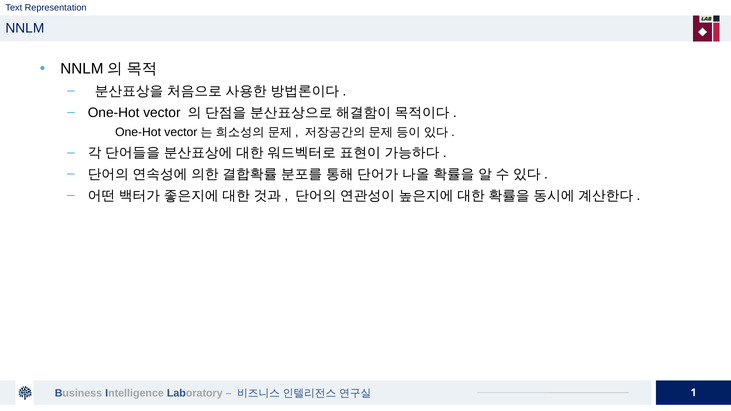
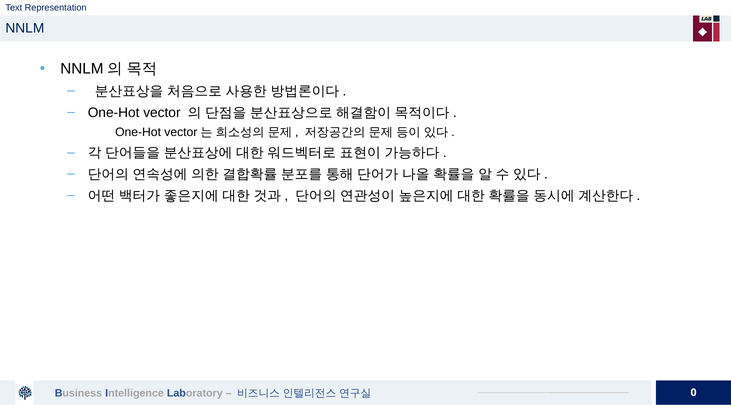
1: 1 -> 0
